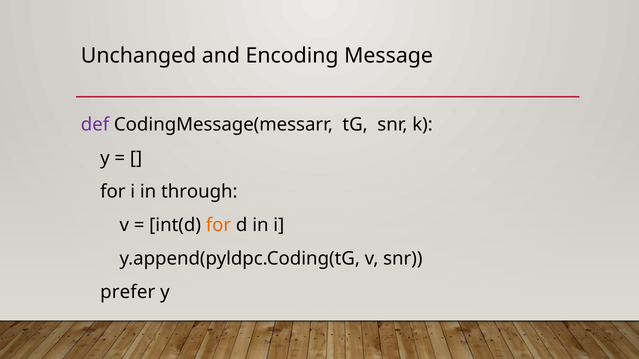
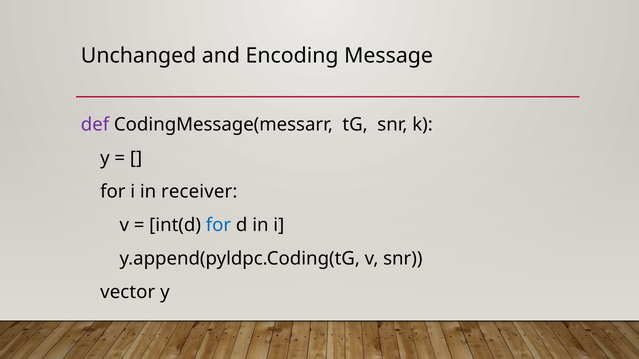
through: through -> receiver
for at (219, 226) colour: orange -> blue
prefer: prefer -> vector
